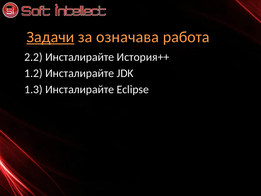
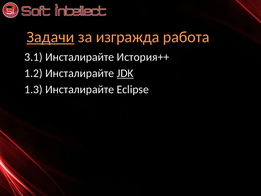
означава: означава -> изгражда
2.2: 2.2 -> 3.1
JDK underline: none -> present
